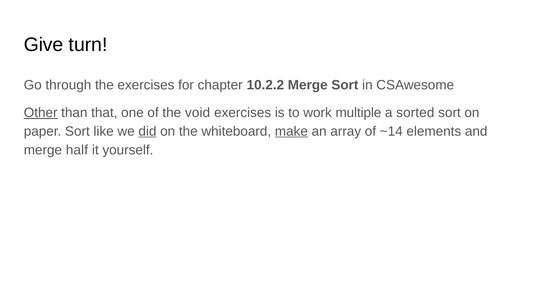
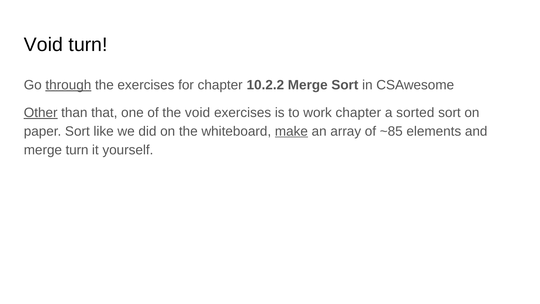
Give at (44, 45): Give -> Void
through underline: none -> present
work multiple: multiple -> chapter
did underline: present -> none
~14: ~14 -> ~85
merge half: half -> turn
